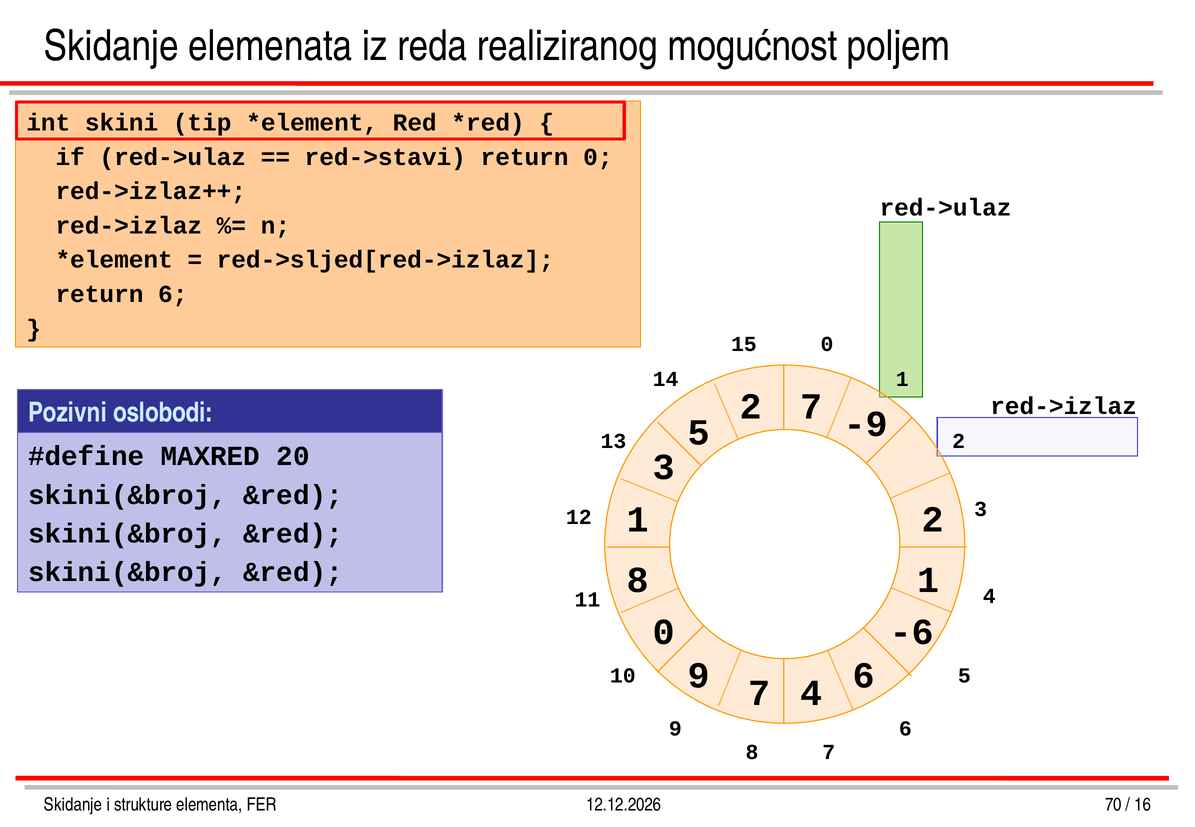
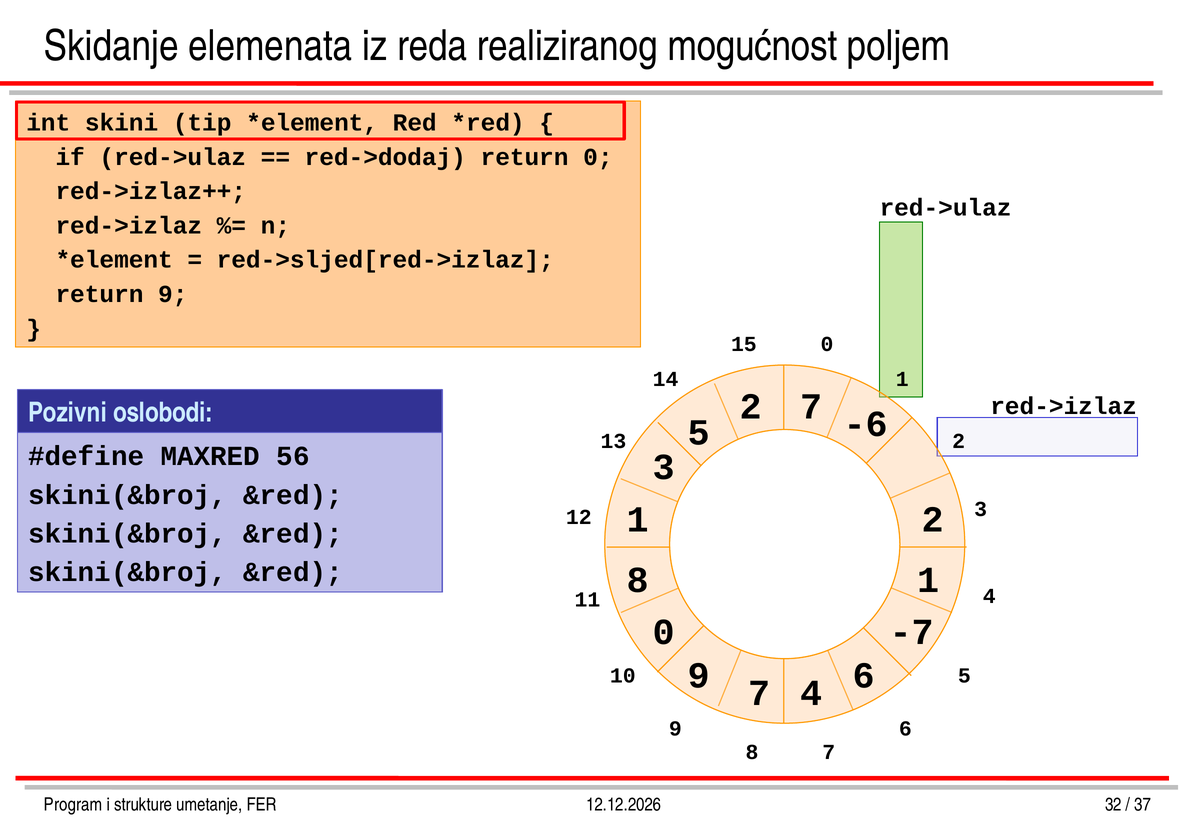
red->stavi: red->stavi -> red->dodaj
return 6: 6 -> 9
-9: -9 -> -6
20: 20 -> 56
-6: -6 -> -7
Skidanje at (73, 805): Skidanje -> Program
elementa: elementa -> umetanje
70: 70 -> 32
16: 16 -> 37
